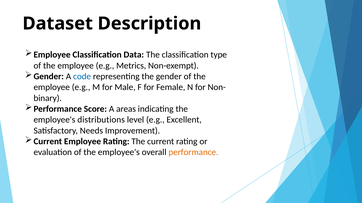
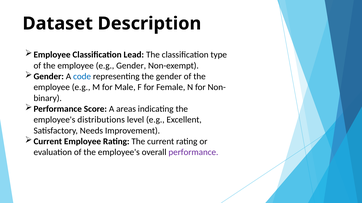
Data: Data -> Lead
e.g Metrics: Metrics -> Gender
performance at (193, 153) colour: orange -> purple
